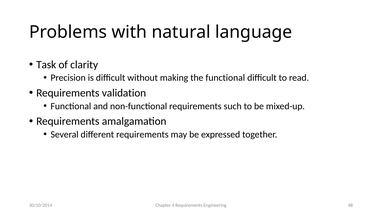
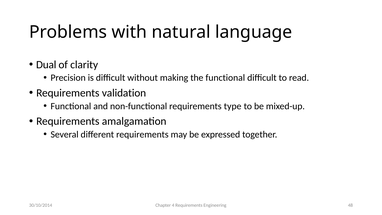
Task: Task -> Dual
such: such -> type
